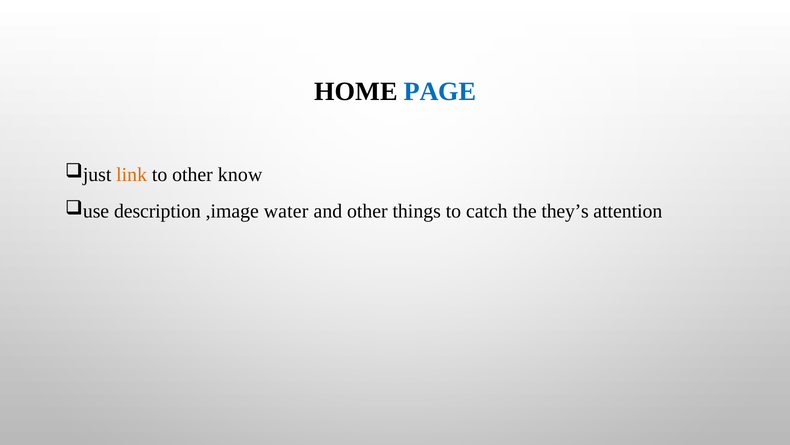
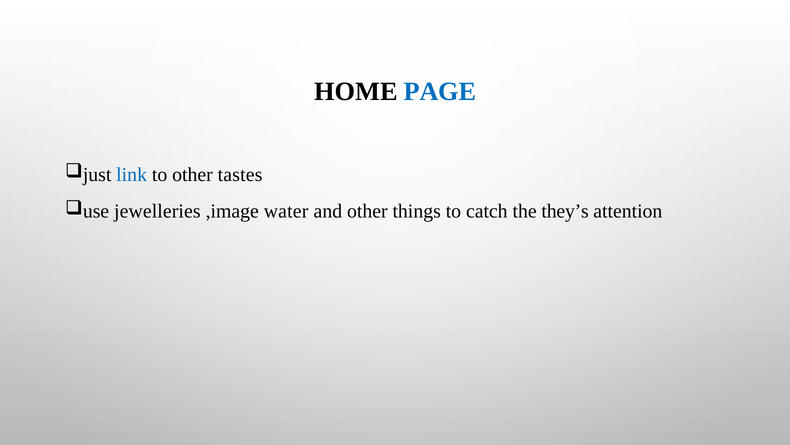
link colour: orange -> blue
know: know -> tastes
description: description -> jewelleries
